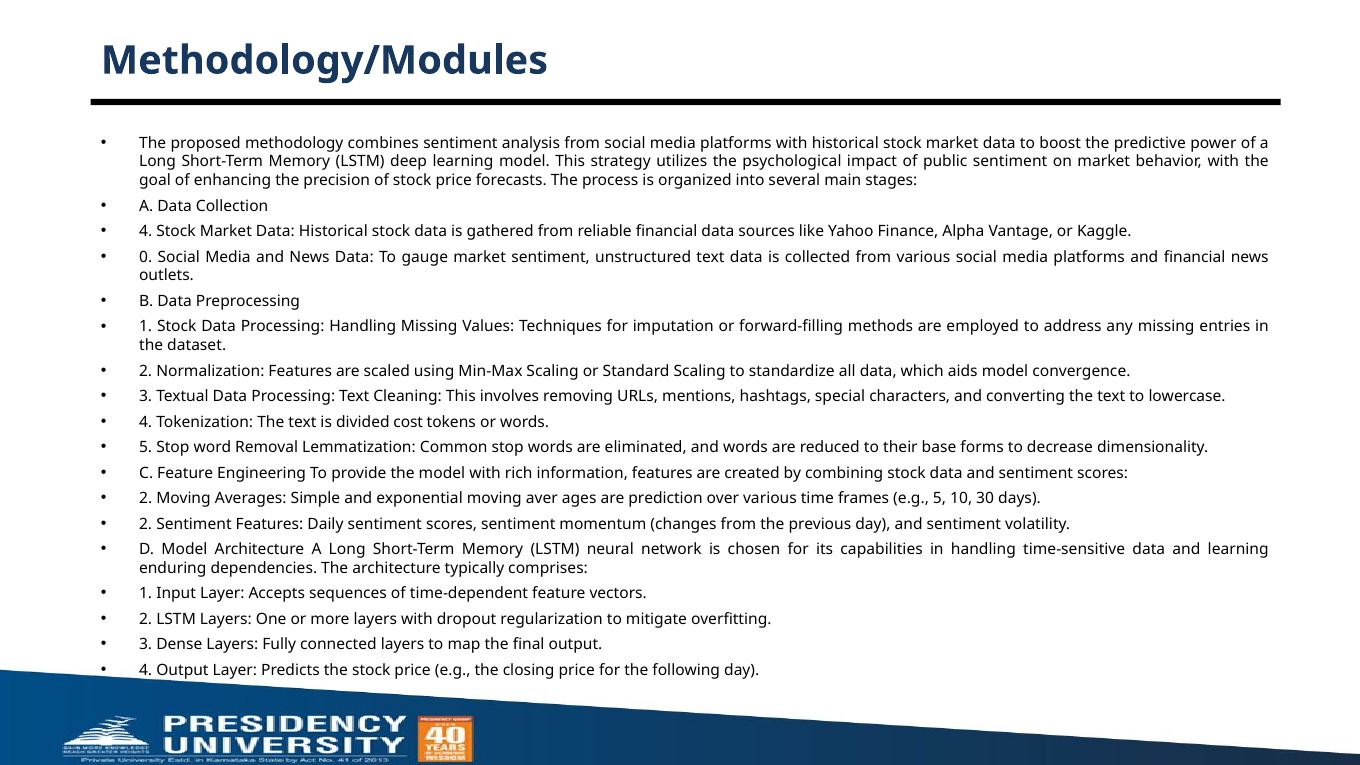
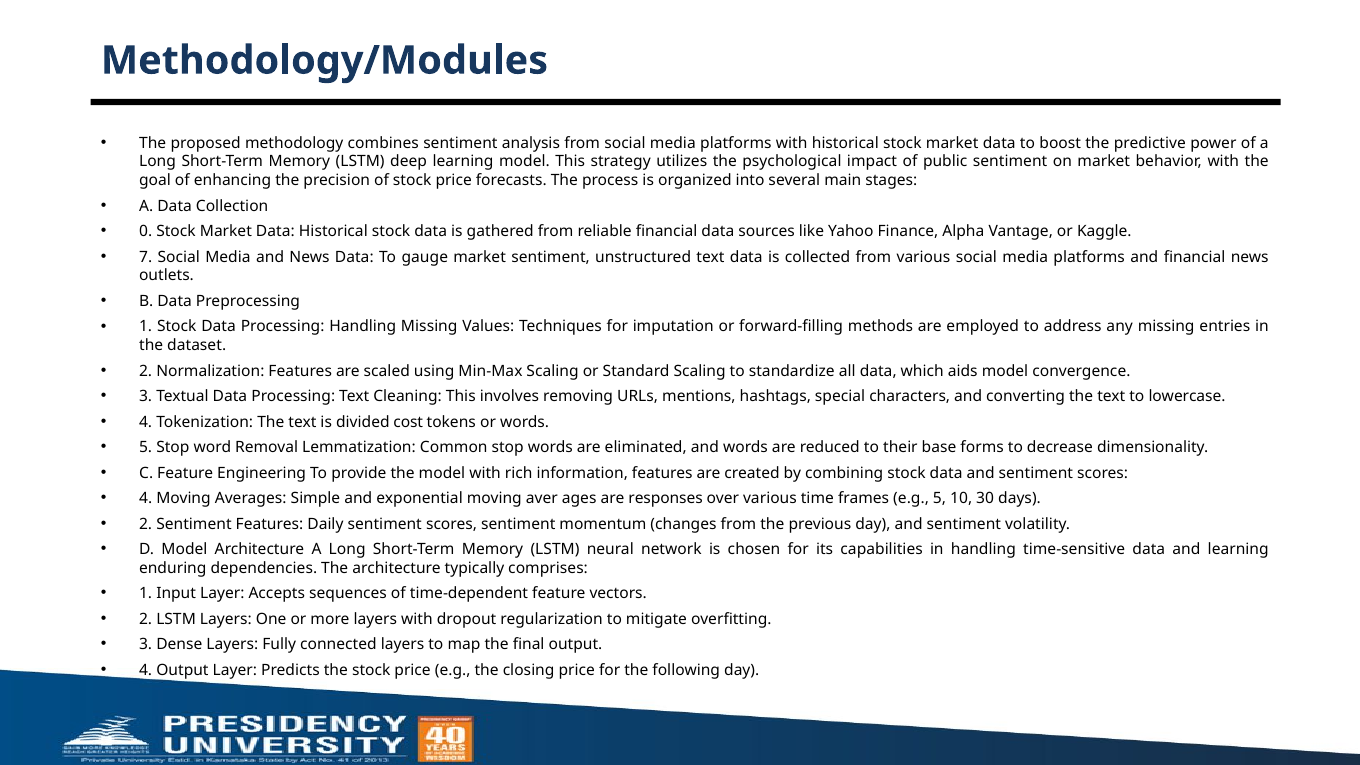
4 at (146, 231): 4 -> 0
0: 0 -> 7
2 at (146, 498): 2 -> 4
prediction: prediction -> responses
